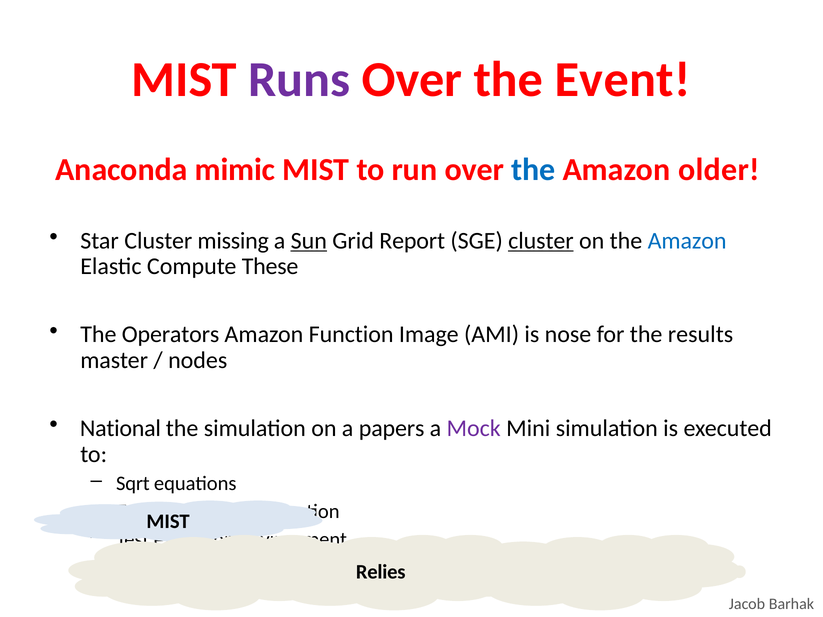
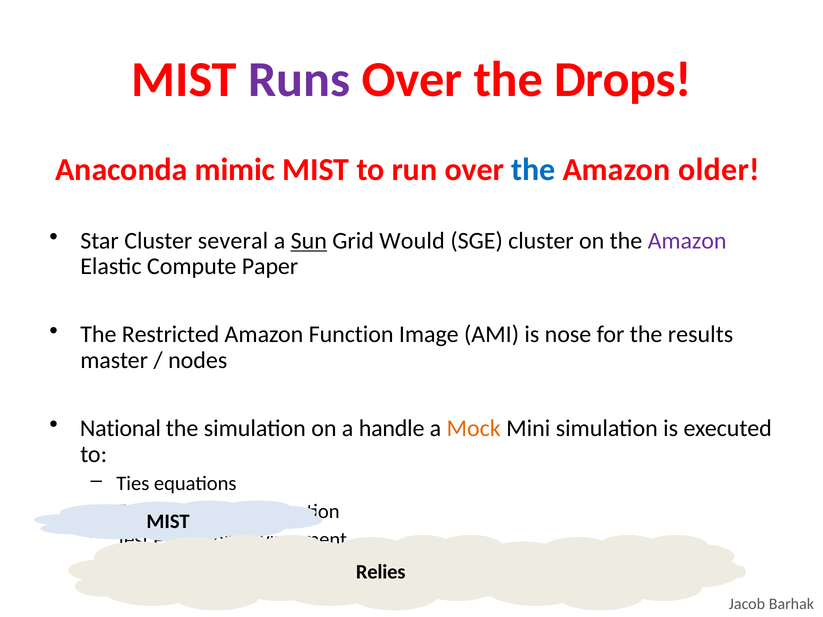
Event: Event -> Drops
missing: missing -> several
Report: Report -> Would
cluster at (541, 241) underline: present -> none
Amazon at (687, 241) colour: blue -> purple
These: These -> Paper
Operators: Operators -> Restricted
papers: papers -> handle
Mock colour: purple -> orange
Sqrt: Sqrt -> Ties
